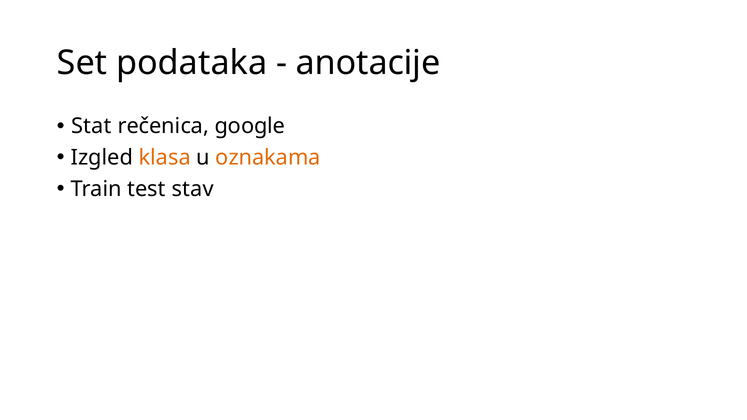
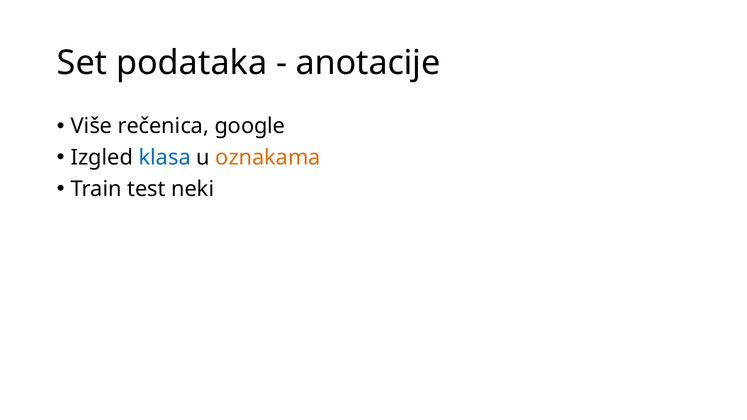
Stat: Stat -> Više
klasa colour: orange -> blue
stav: stav -> neki
